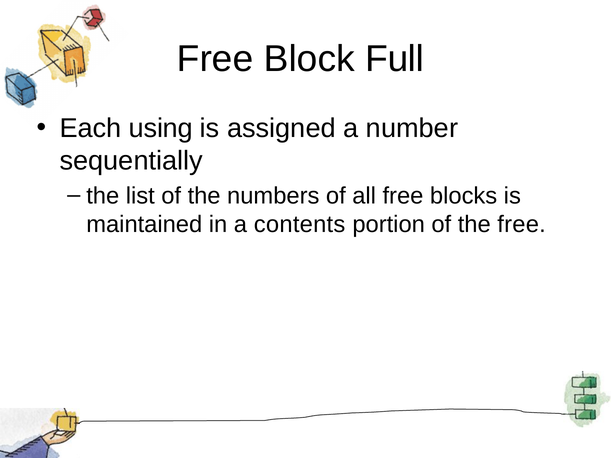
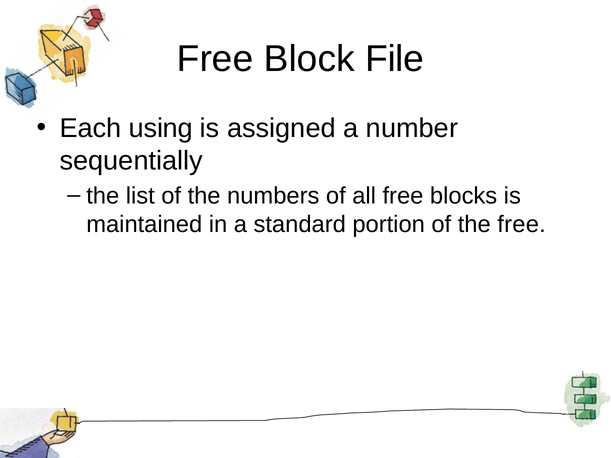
Full: Full -> File
contents: contents -> standard
